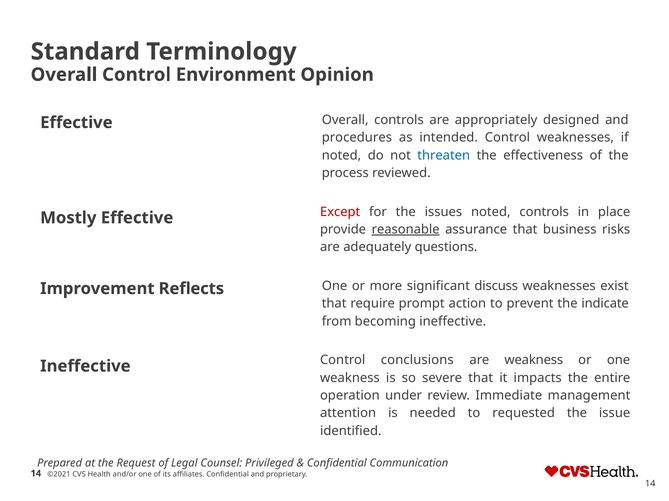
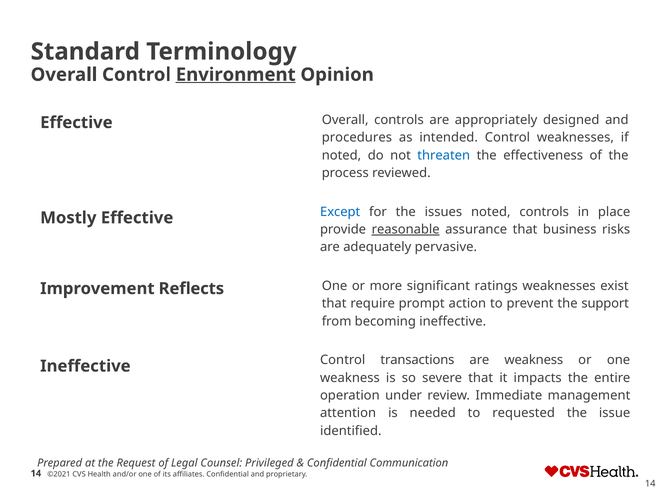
Environment underline: none -> present
Except colour: red -> blue
questions: questions -> pervasive
discuss: discuss -> ratings
indicate: indicate -> support
conclusions: conclusions -> transactions
